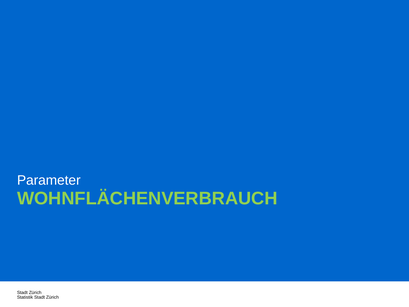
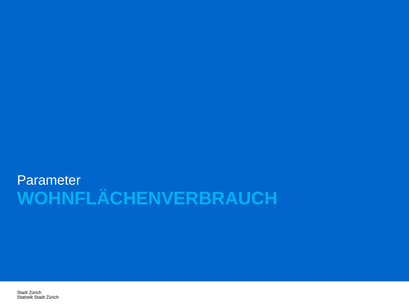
WOHNFLÄCHENVERBRAUCH colour: light green -> light blue
